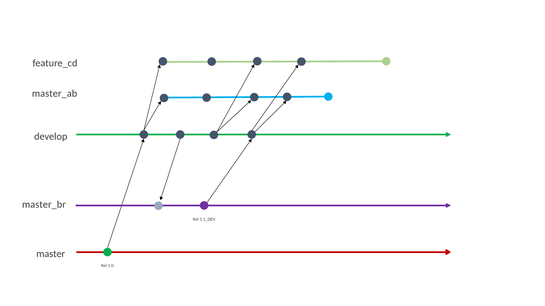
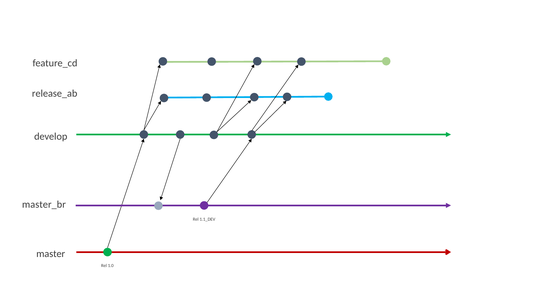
master_ab: master_ab -> release_ab
